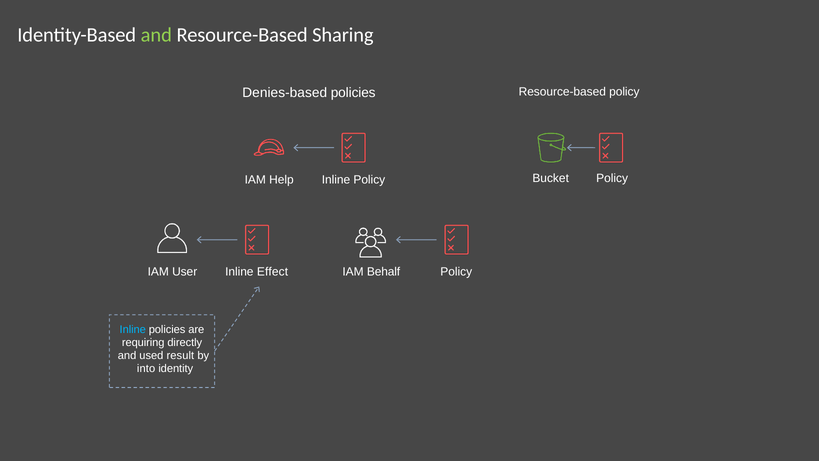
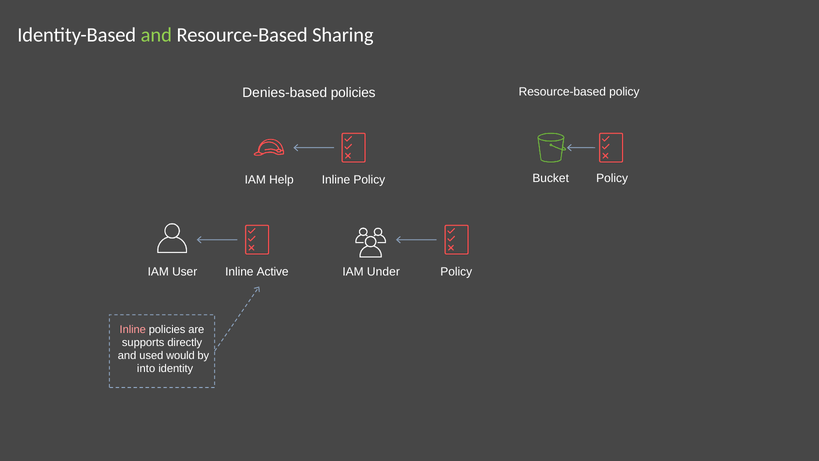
Effect: Effect -> Active
Behalf: Behalf -> Under
Inline at (133, 329) colour: light blue -> pink
requiring: requiring -> supports
result: result -> would
